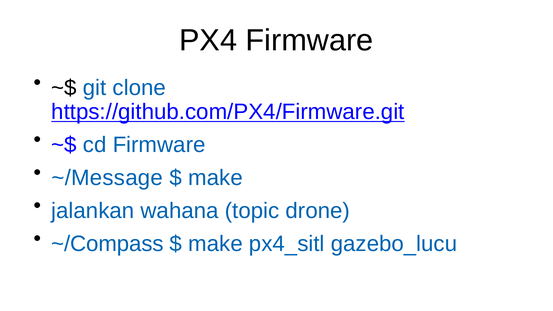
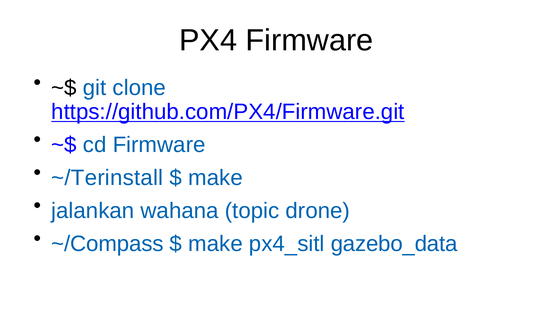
~/Message: ~/Message -> ~/Terinstall
gazebo_lucu: gazebo_lucu -> gazebo_data
